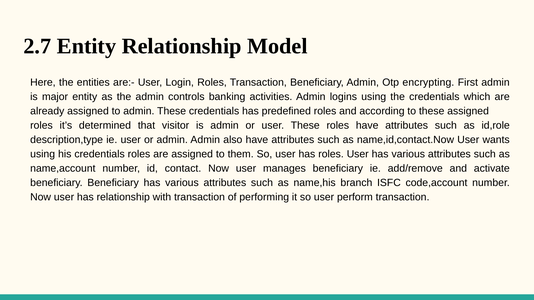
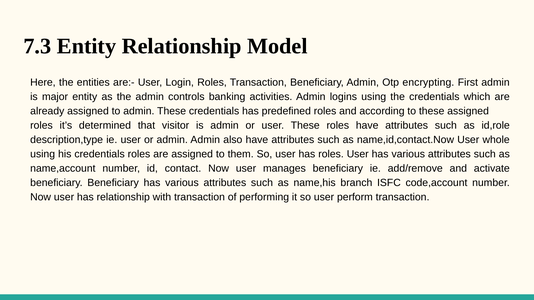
2.7: 2.7 -> 7.3
wants: wants -> whole
